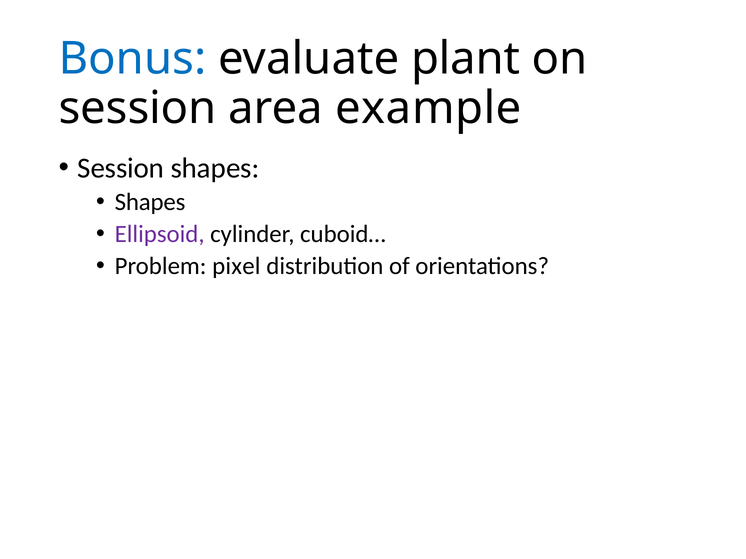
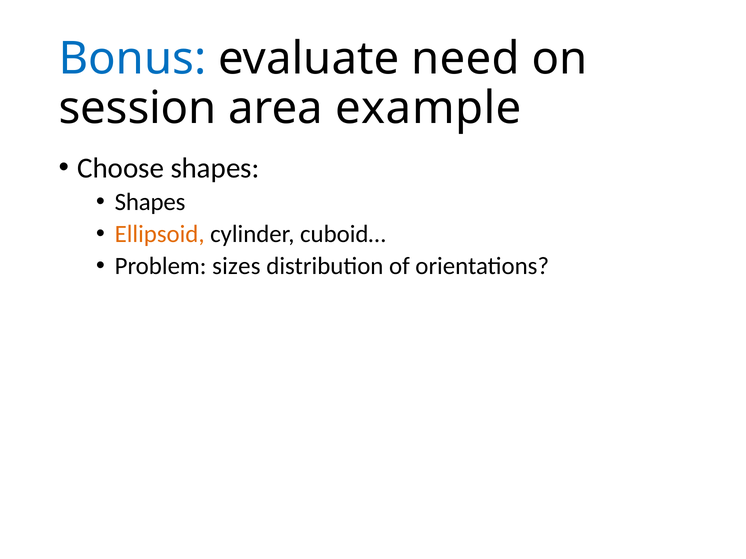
plant: plant -> need
Session at (121, 168): Session -> Choose
Ellipsoid colour: purple -> orange
pixel: pixel -> sizes
